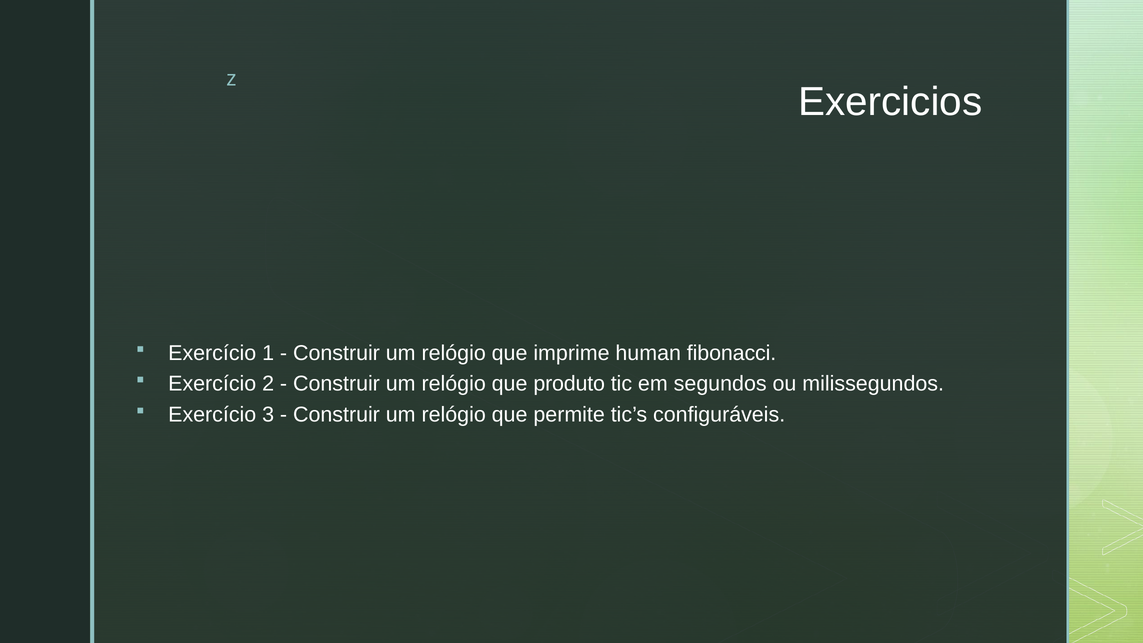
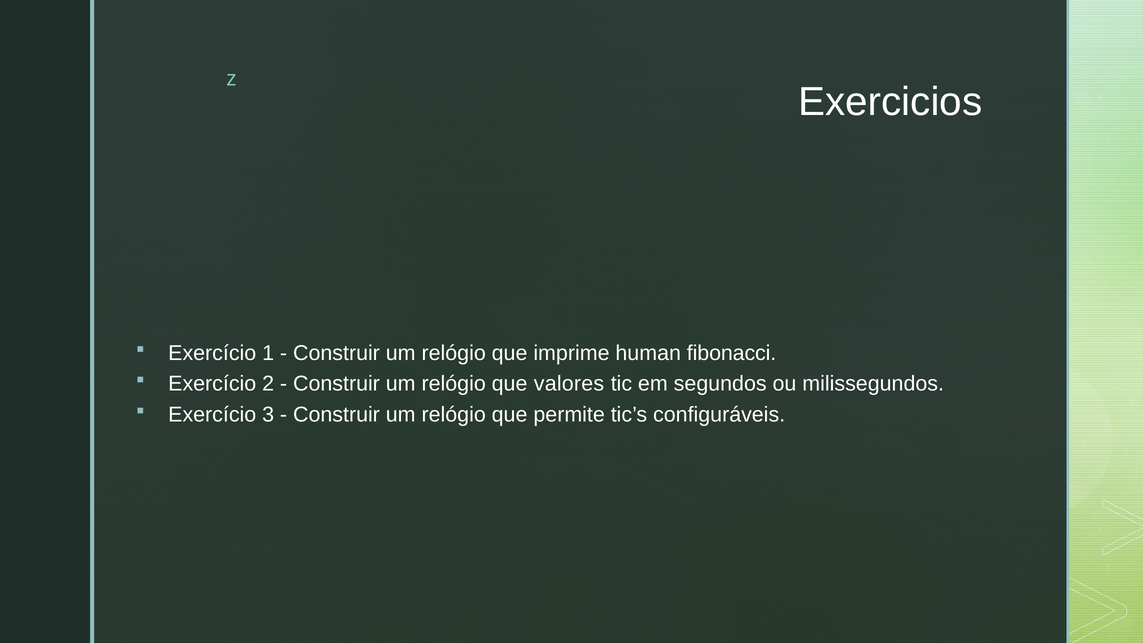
produto: produto -> valores
